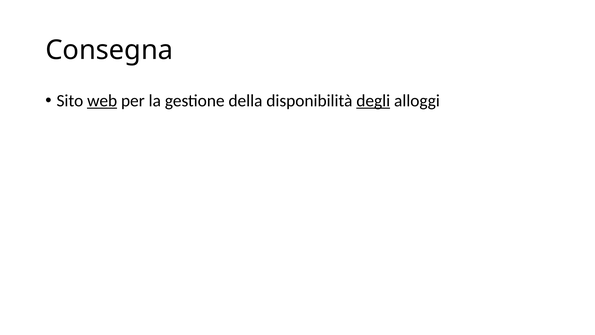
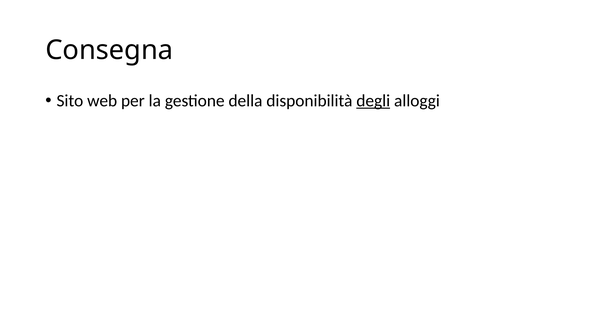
web underline: present -> none
